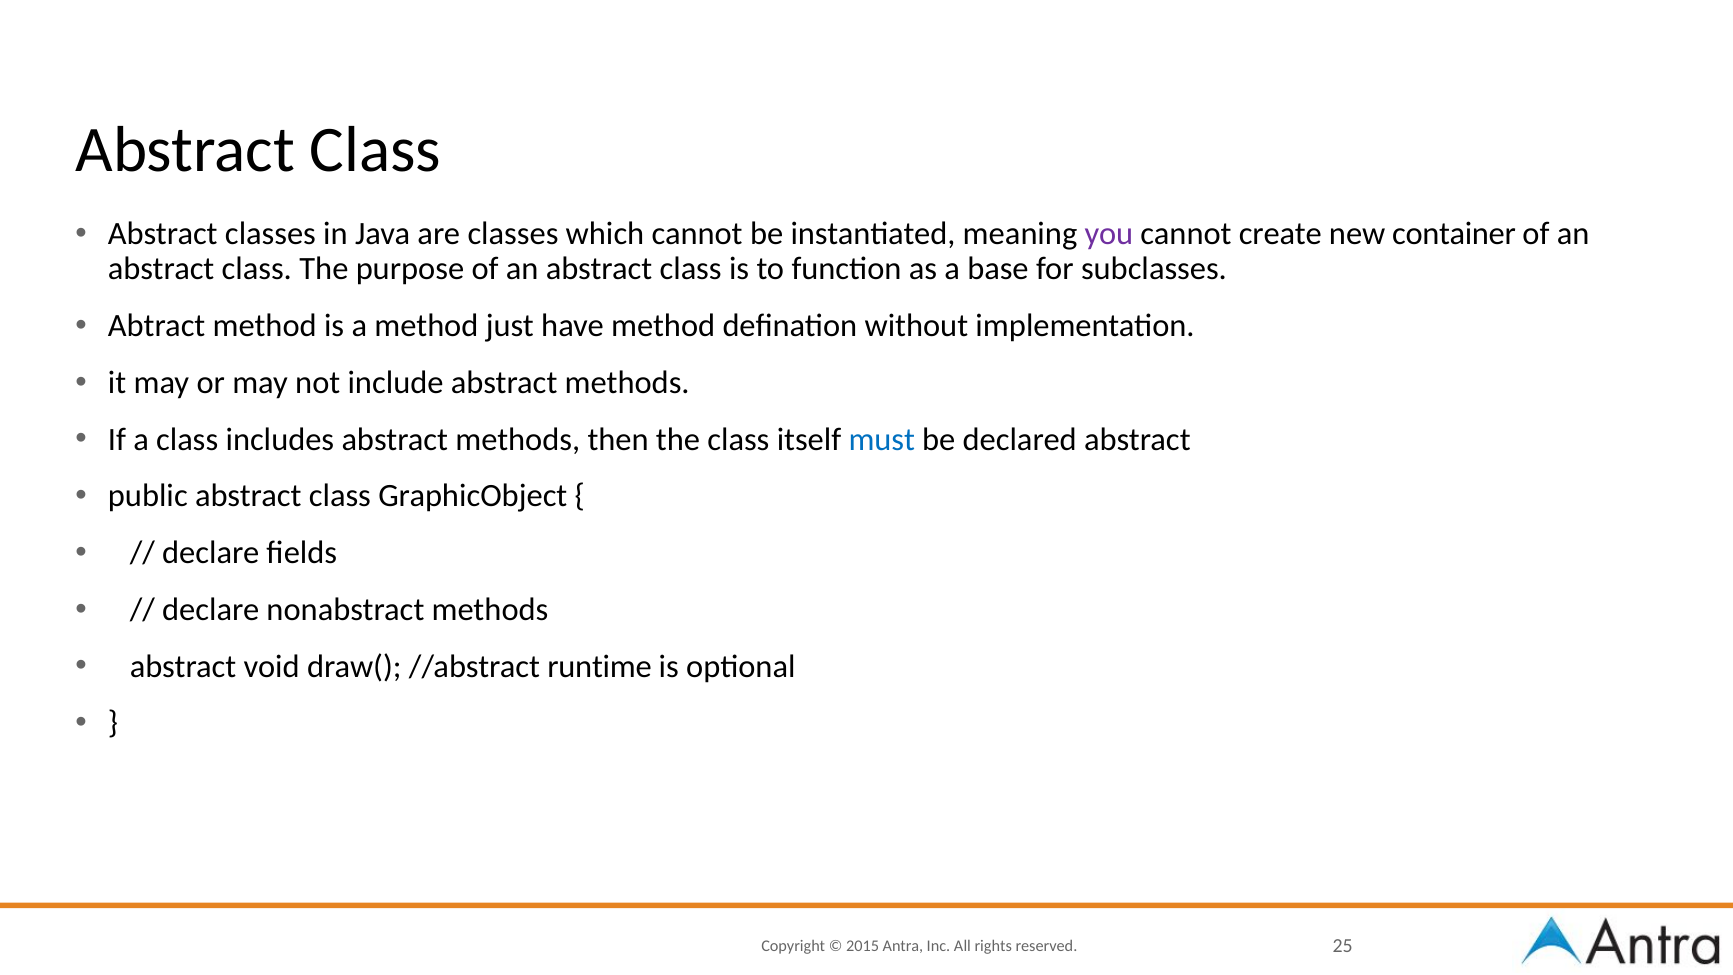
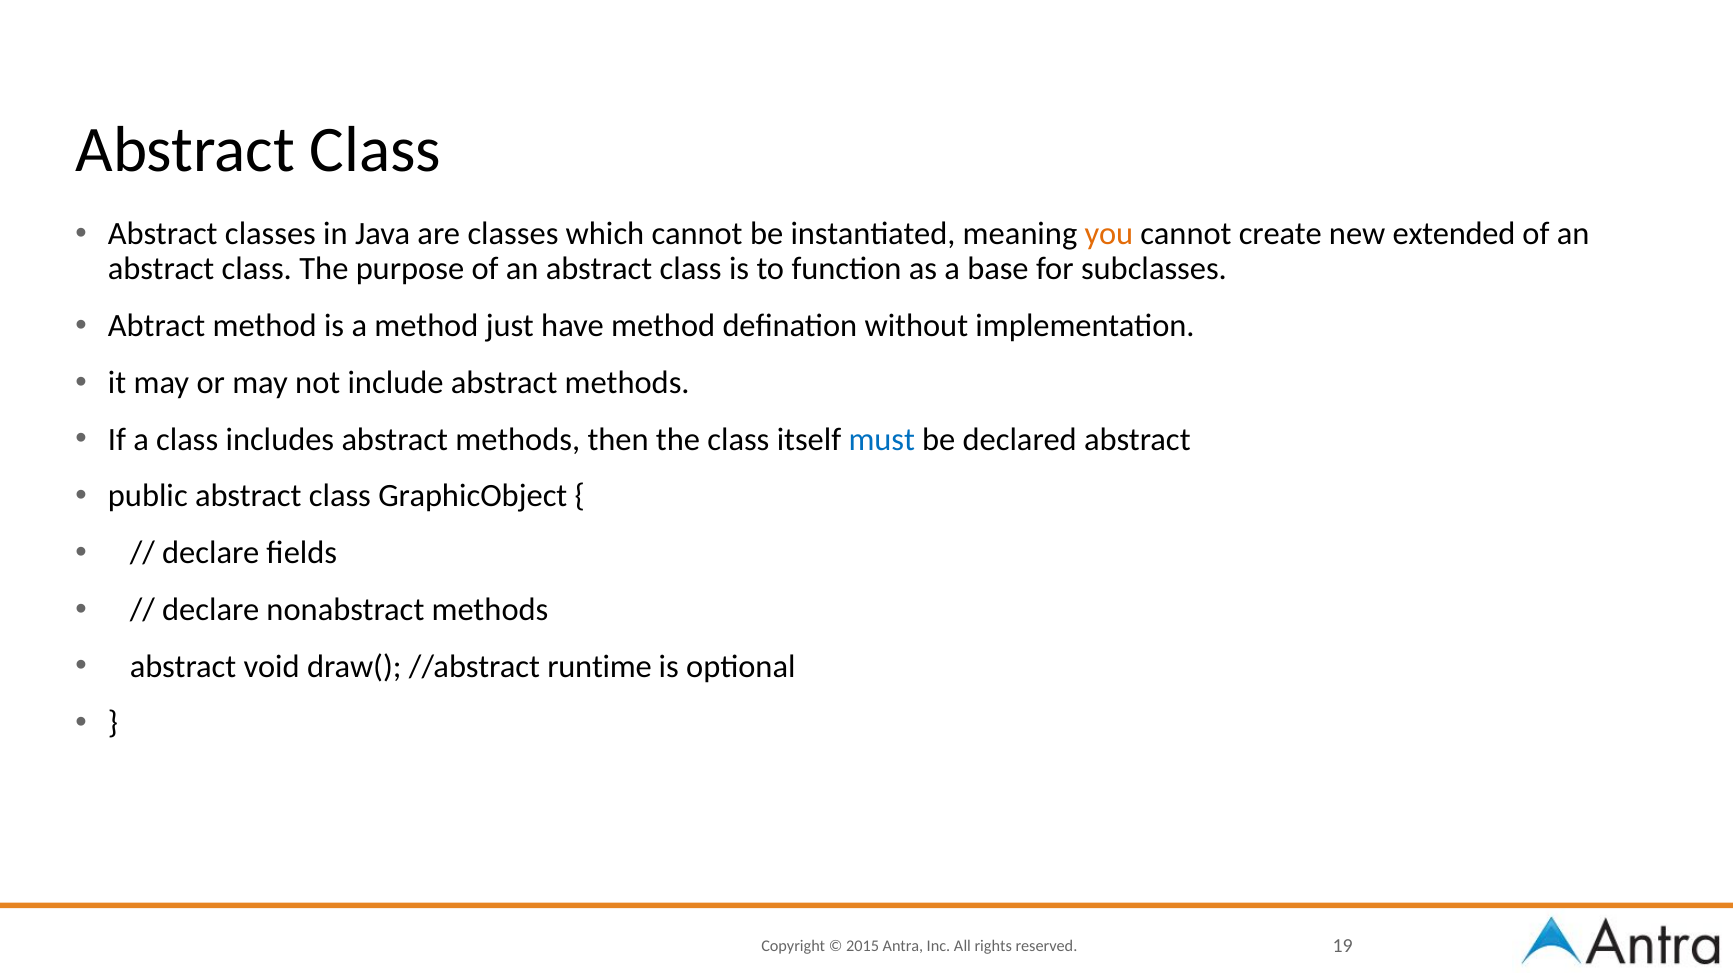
you colour: purple -> orange
container: container -> extended
25: 25 -> 19
